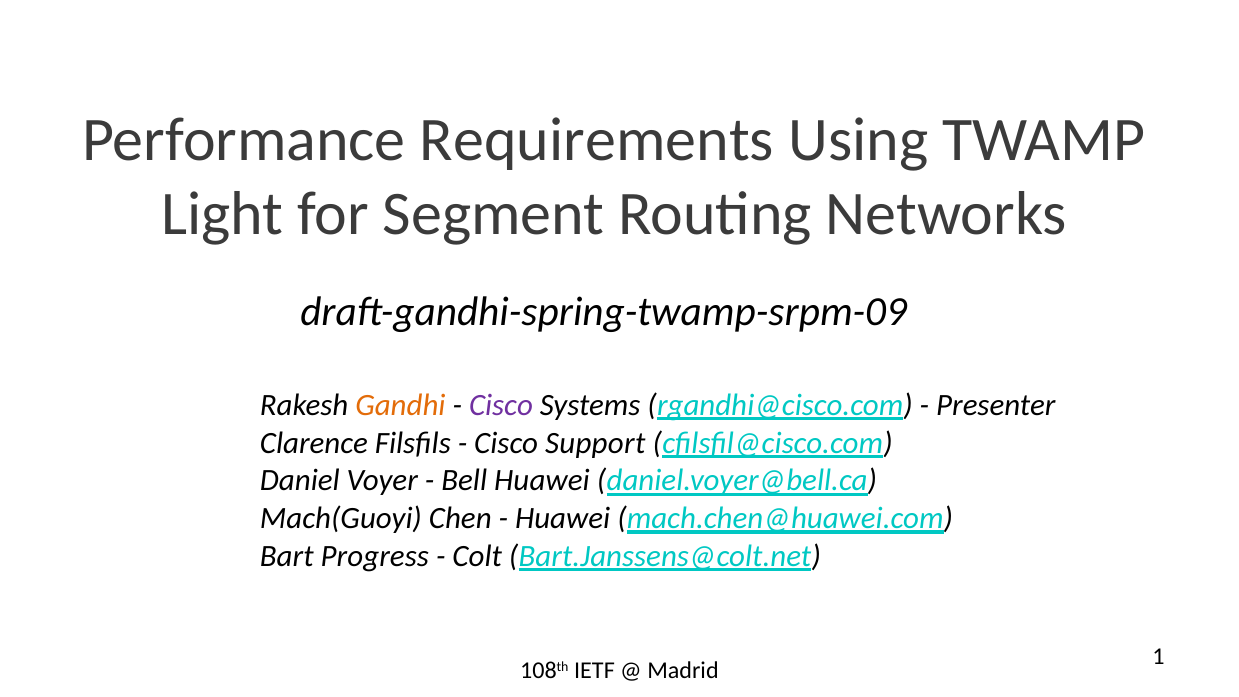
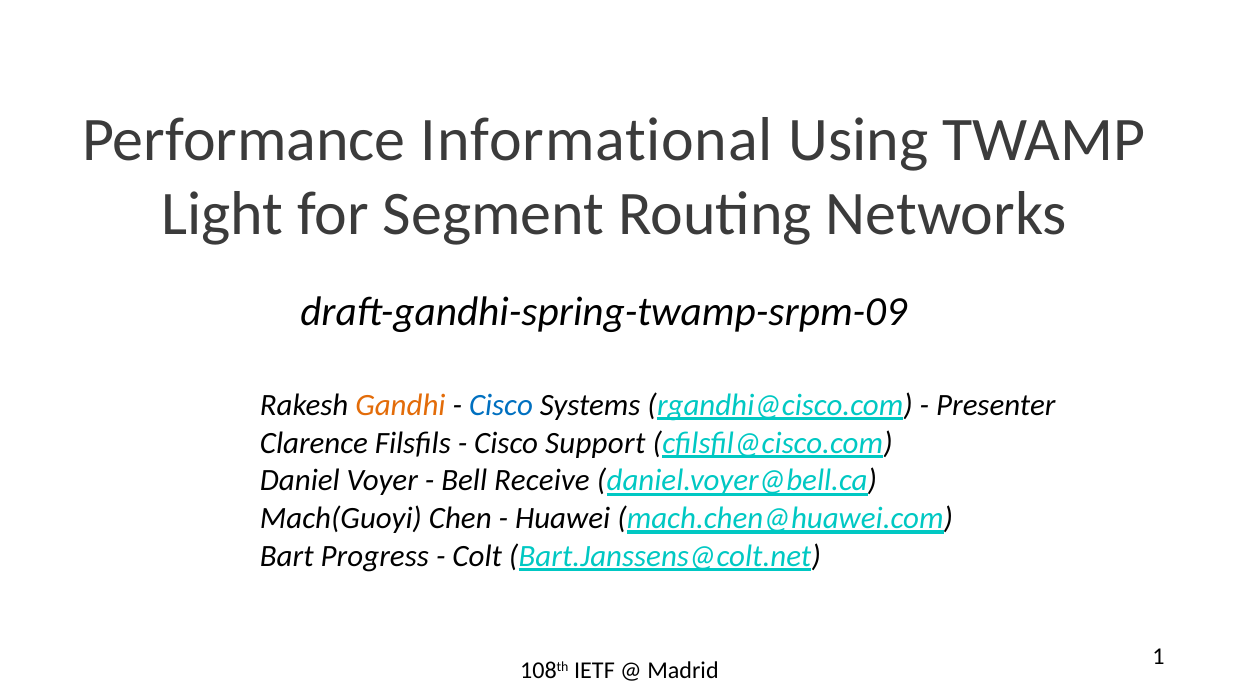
Requirements: Requirements -> Informational
Cisco at (501, 405) colour: purple -> blue
Bell Huawei: Huawei -> Receive
